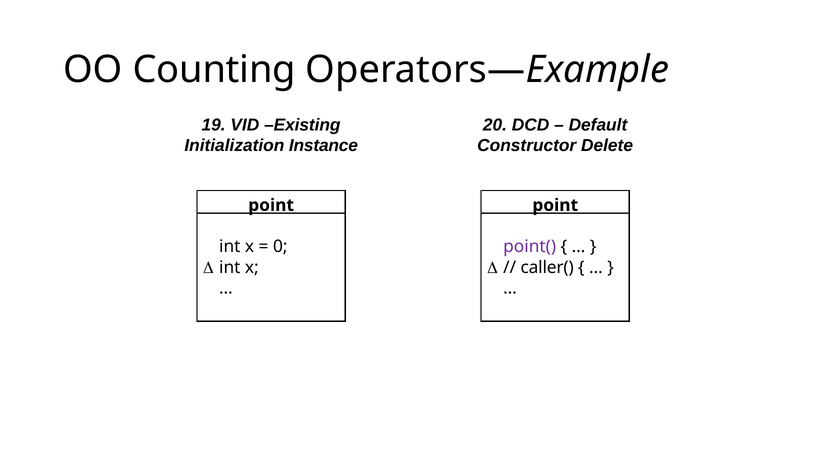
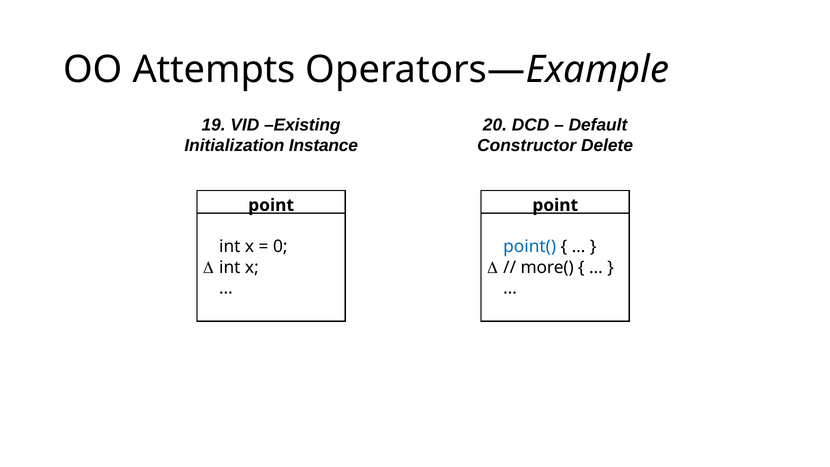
Counting: Counting -> Attempts
point( colour: purple -> blue
caller(: caller( -> more(
